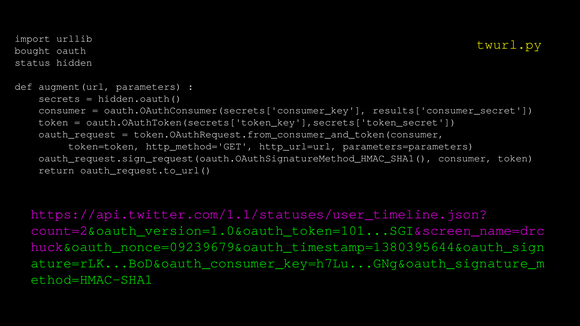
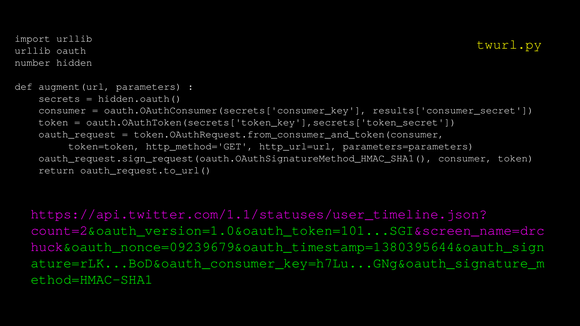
bought at (33, 51): bought -> urllib
status: status -> number
